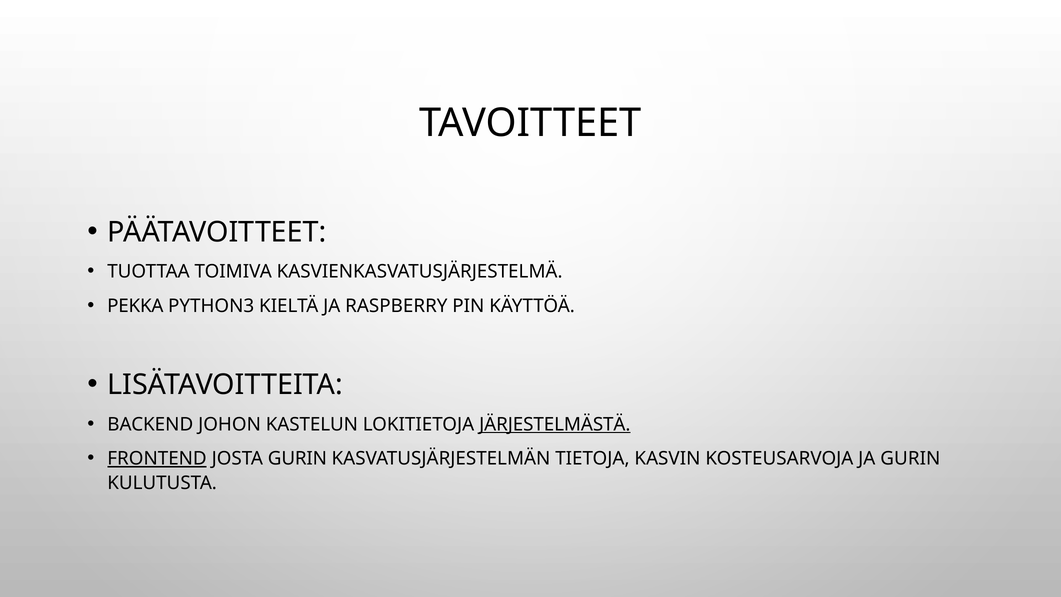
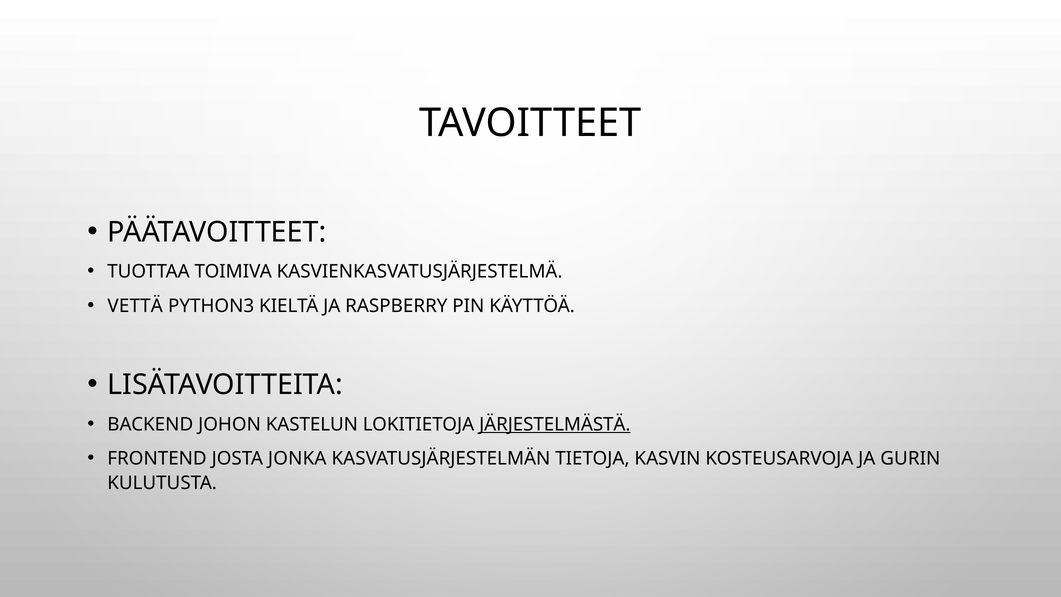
PEKKA: PEKKA -> VETTÄ
FRONTEND underline: present -> none
JOSTA GURIN: GURIN -> JONKA
